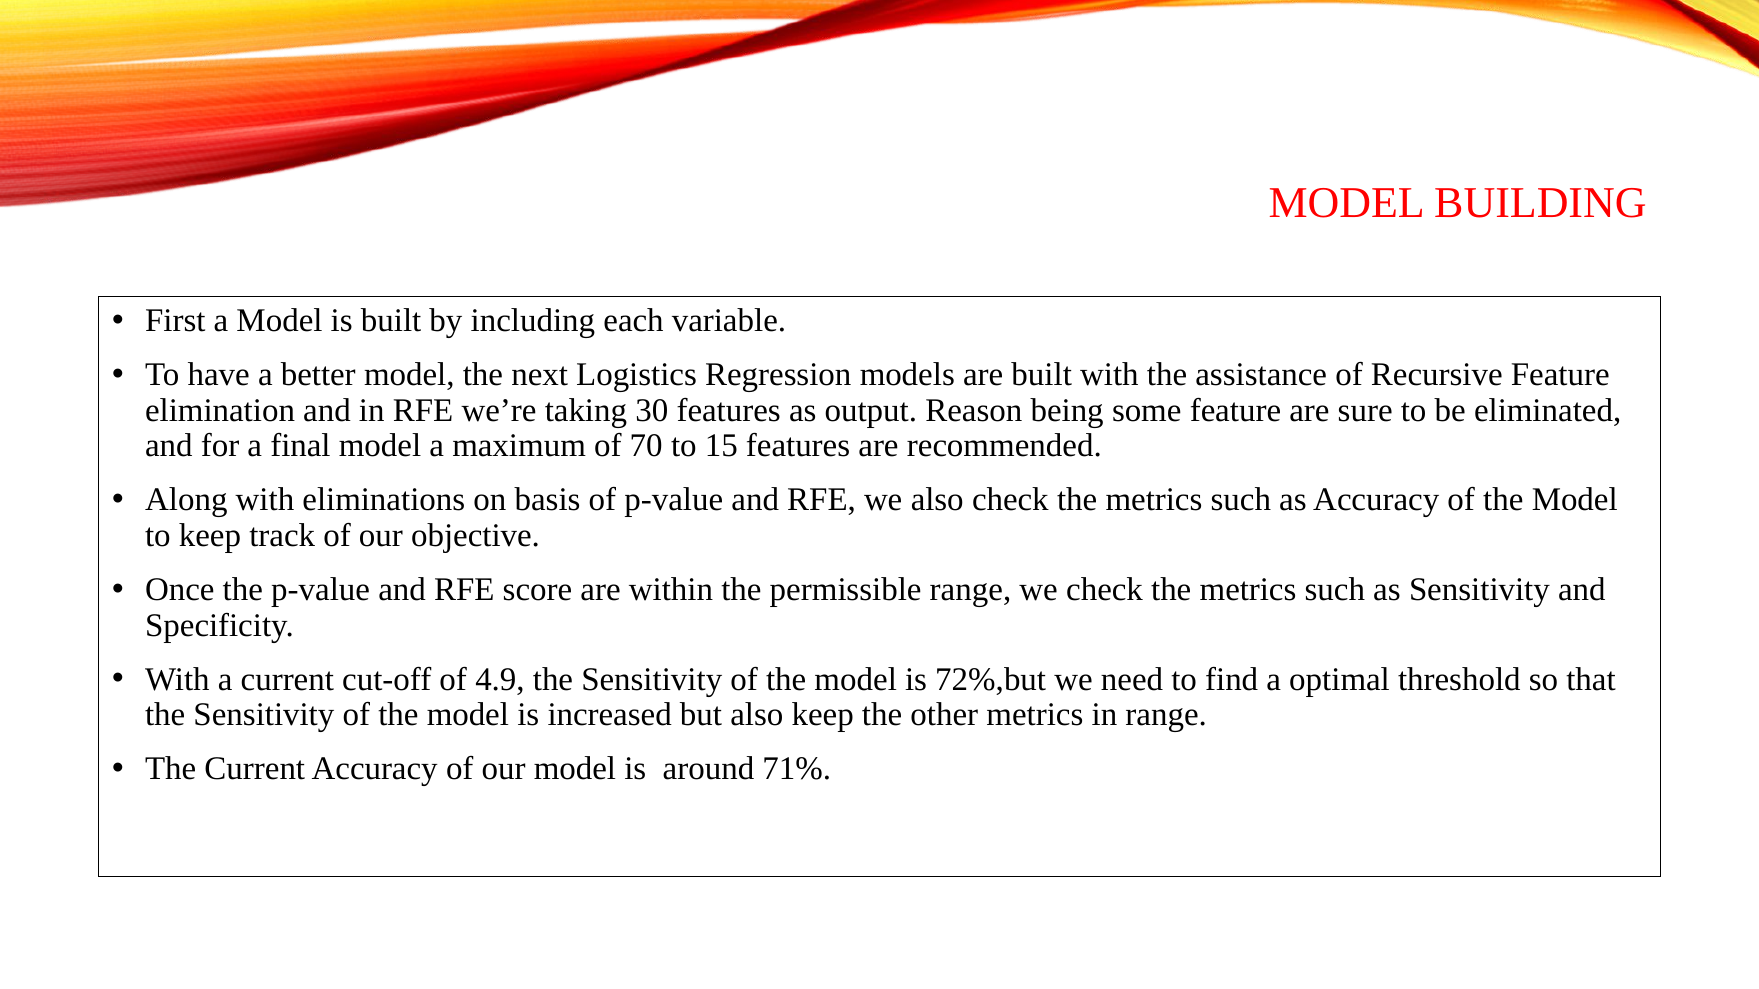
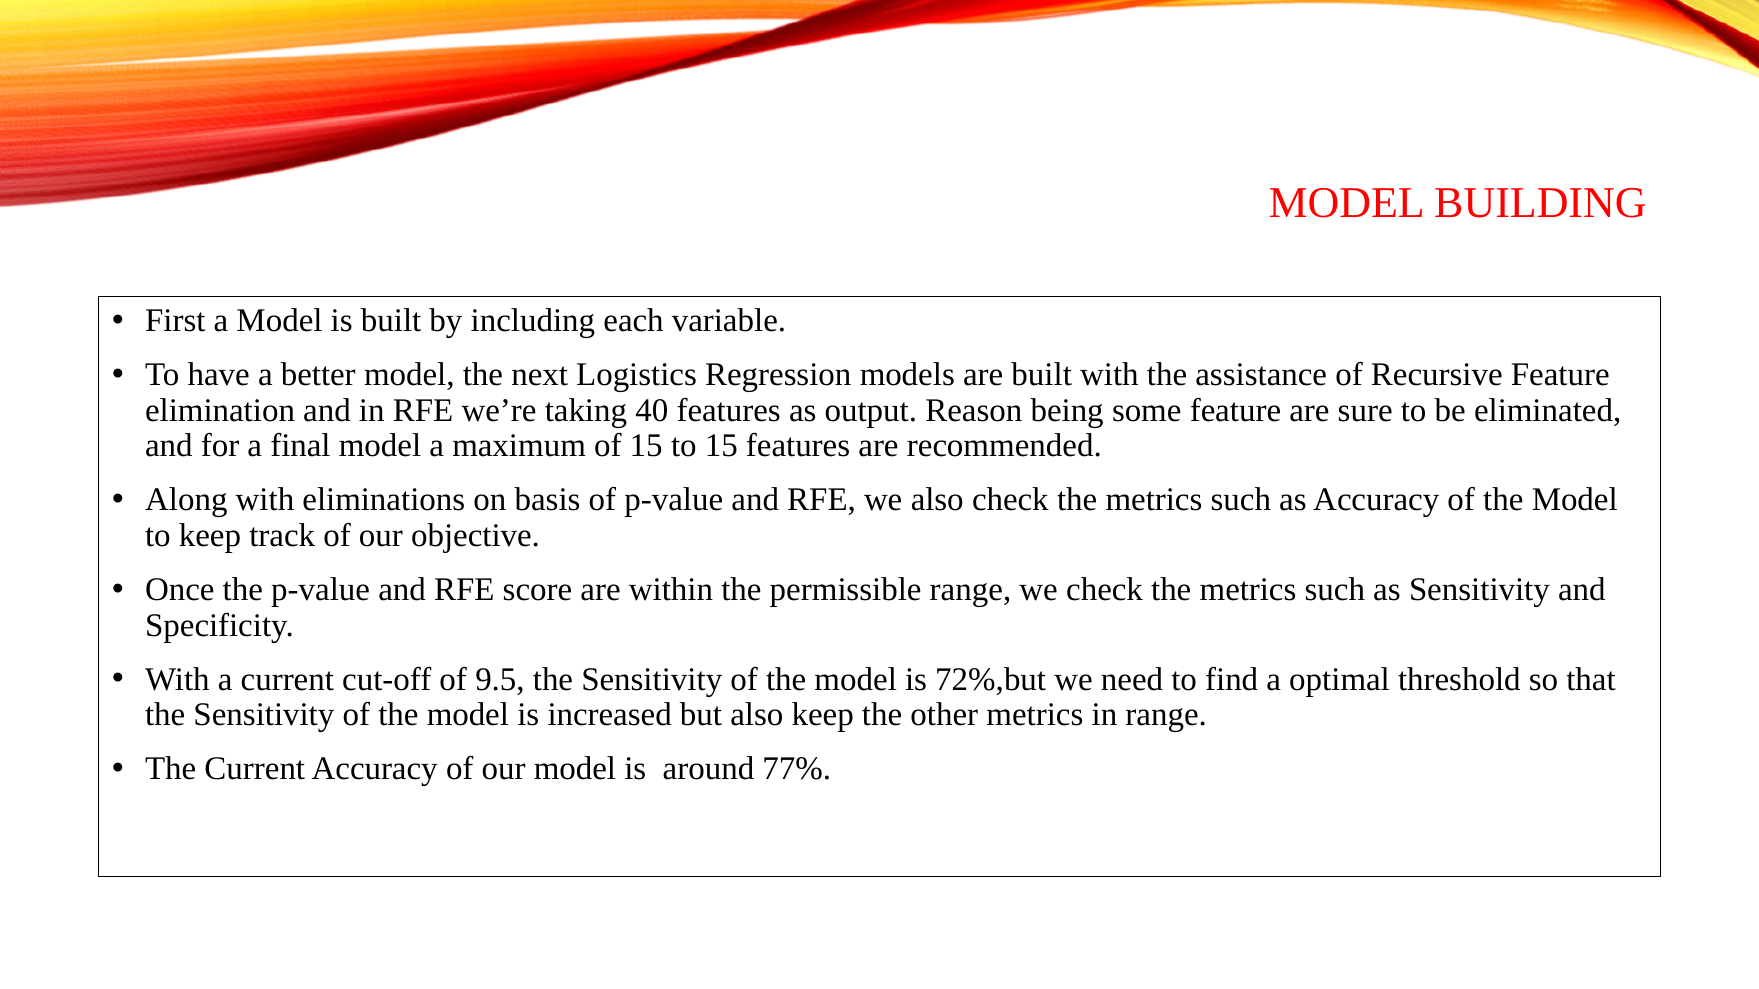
30: 30 -> 40
of 70: 70 -> 15
4.9: 4.9 -> 9.5
71%: 71% -> 77%
